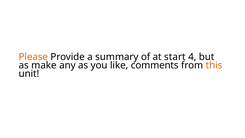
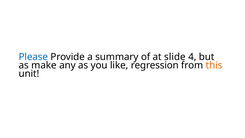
Please colour: orange -> blue
start: start -> slide
comments: comments -> regression
